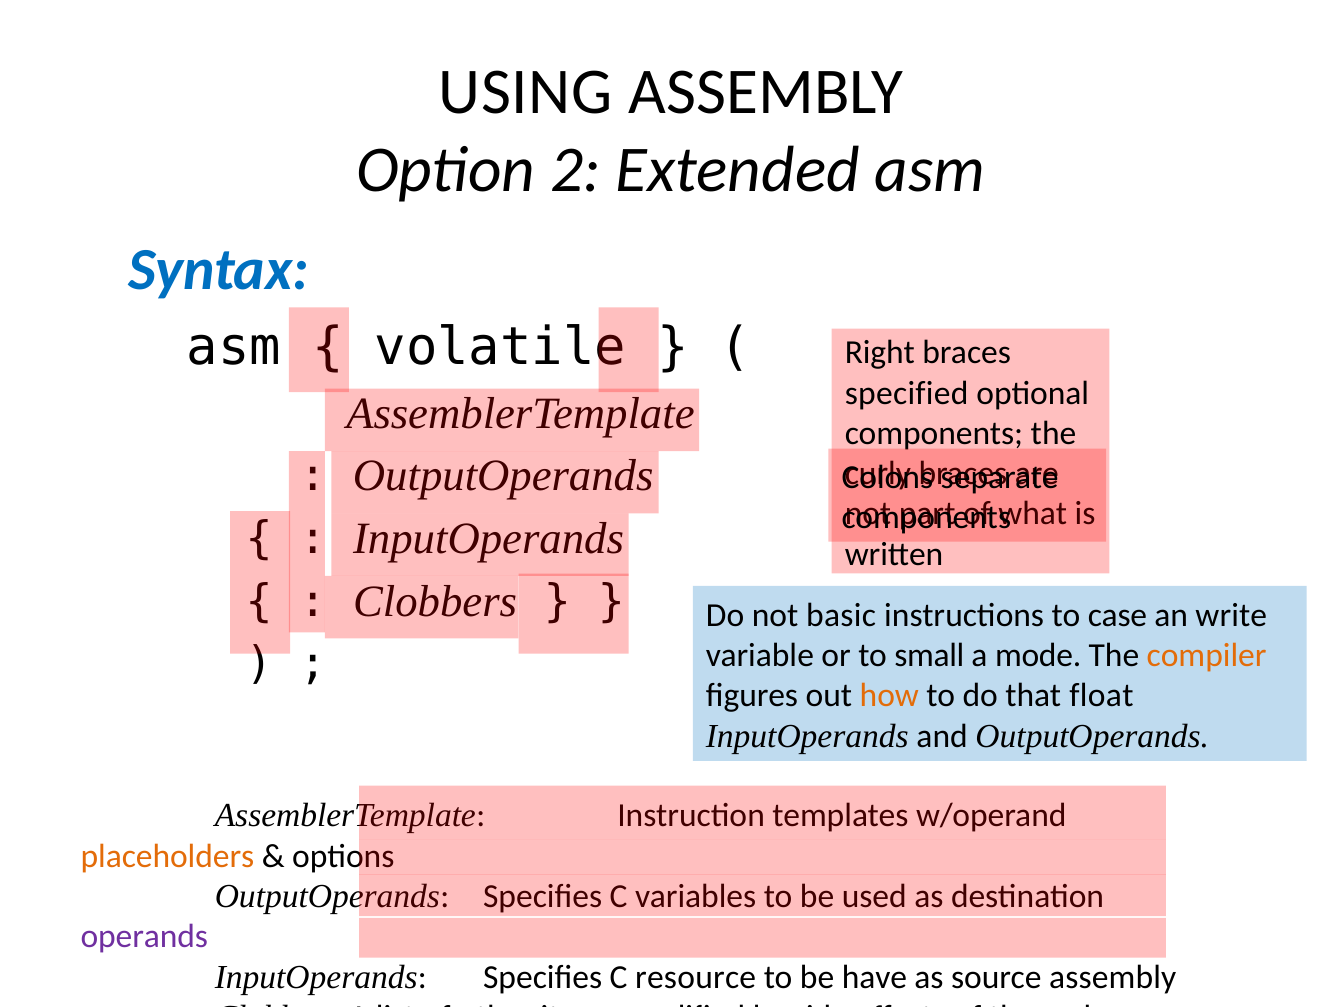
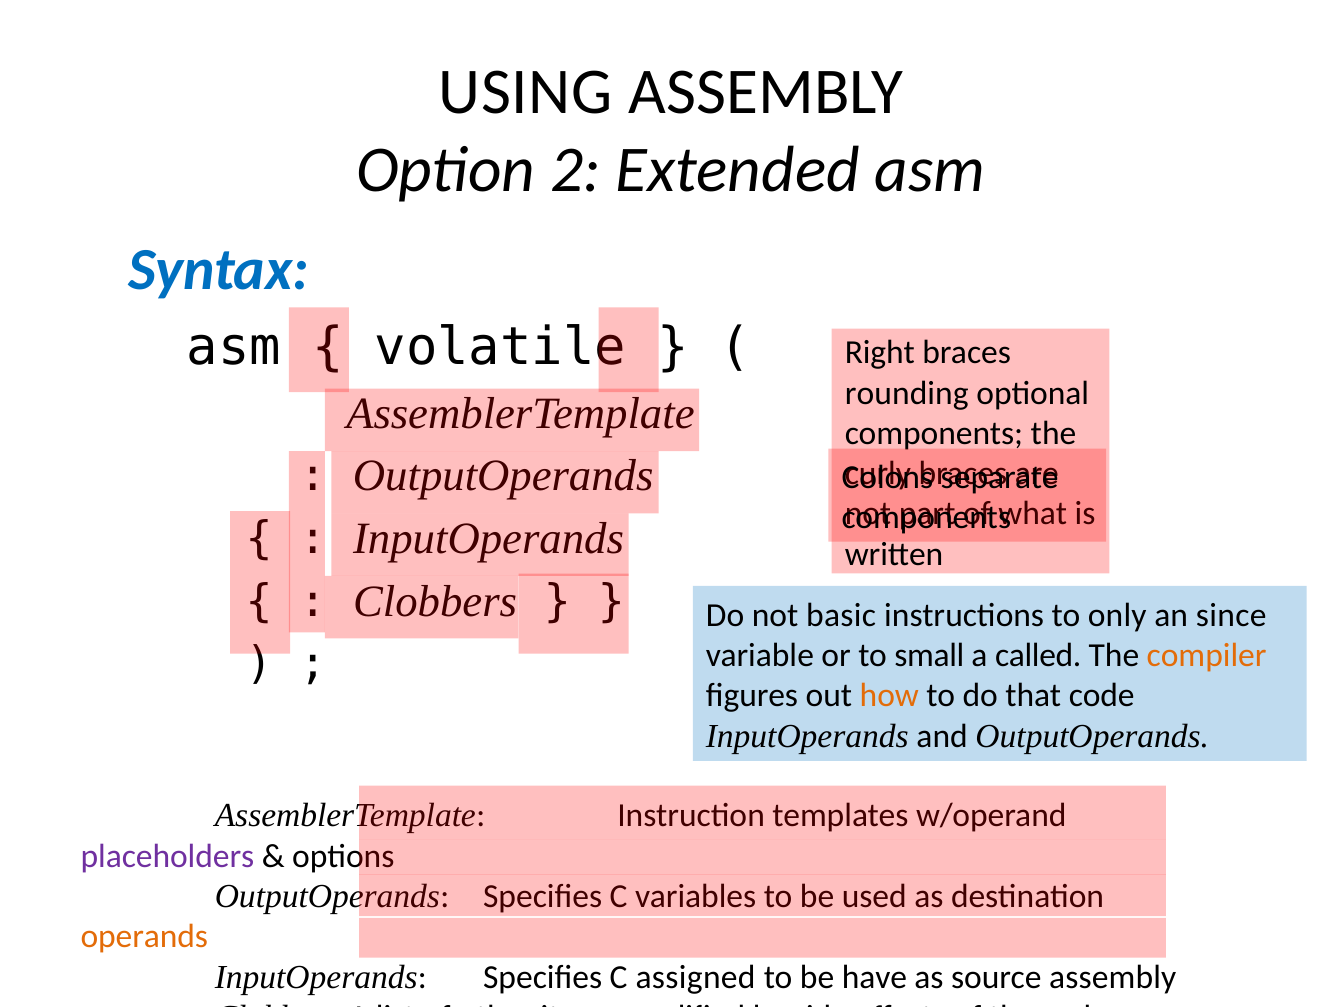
specified: specified -> rounding
case: case -> only
write: write -> since
mode: mode -> called
that float: float -> code
placeholders colour: orange -> purple
operands colour: purple -> orange
resource: resource -> assigned
